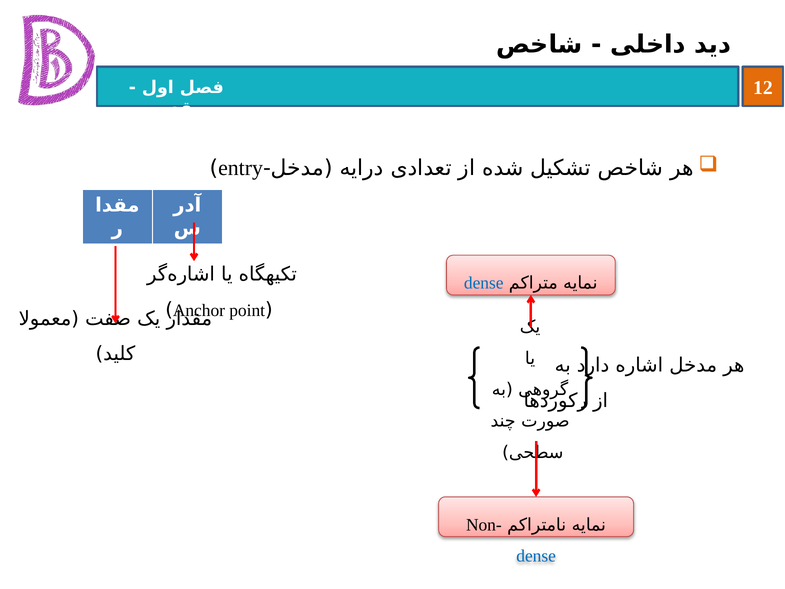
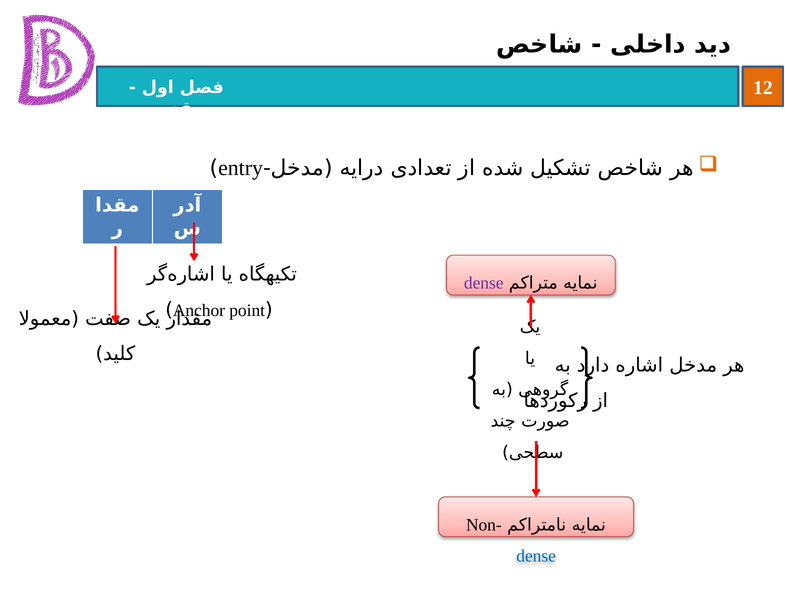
dense at (484, 283) colour: blue -> purple
